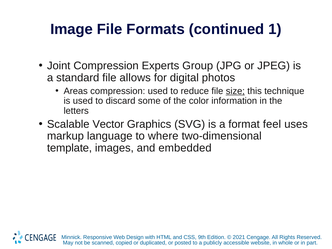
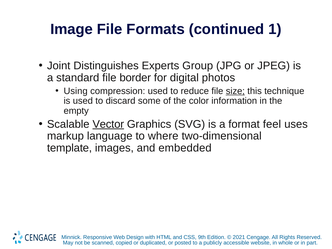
Joint Compression: Compression -> Distinguishes
allows: allows -> border
Areas: Areas -> Using
letters: letters -> empty
Vector underline: none -> present
